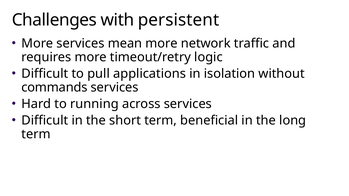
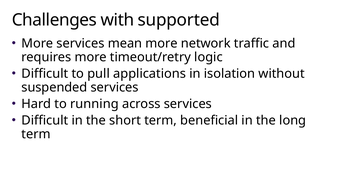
persistent: persistent -> supported
commands: commands -> suspended
